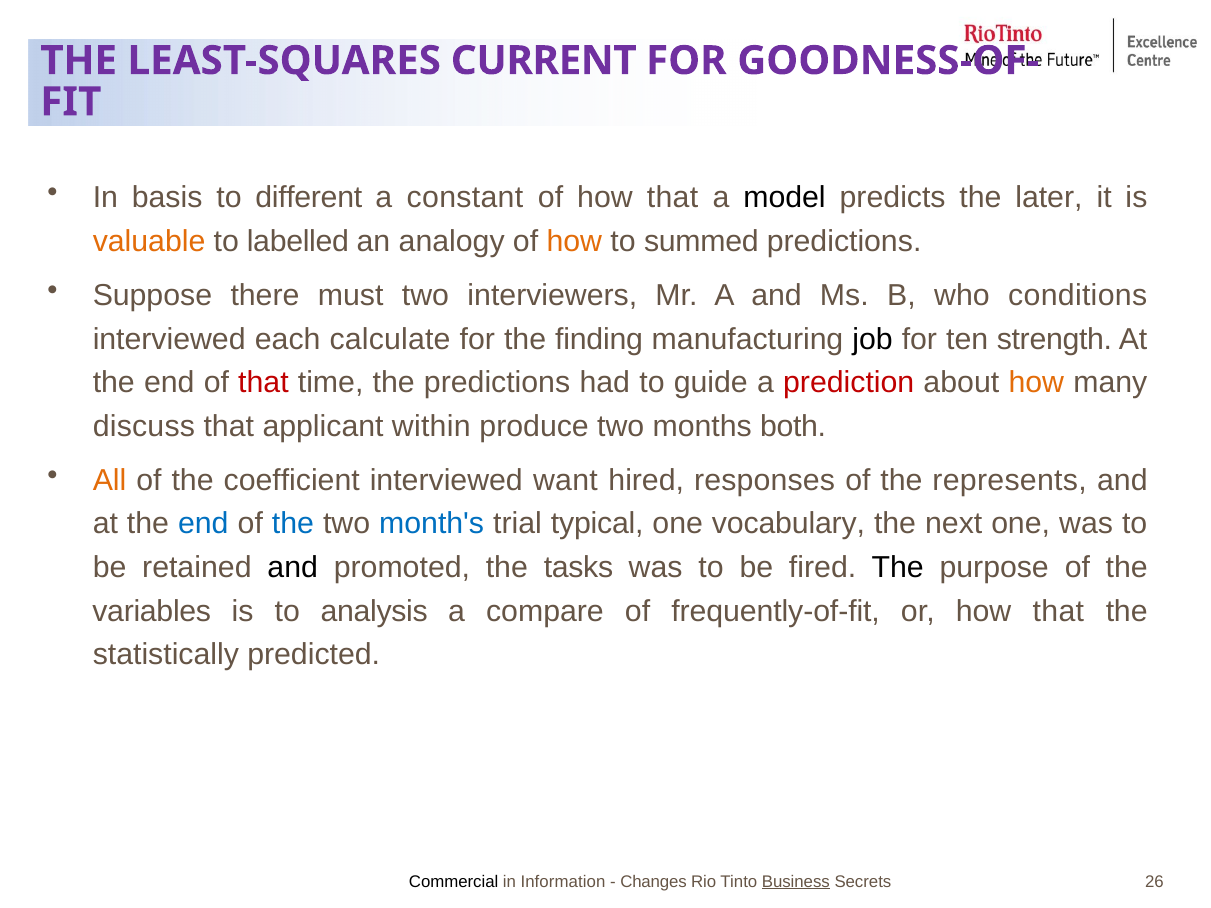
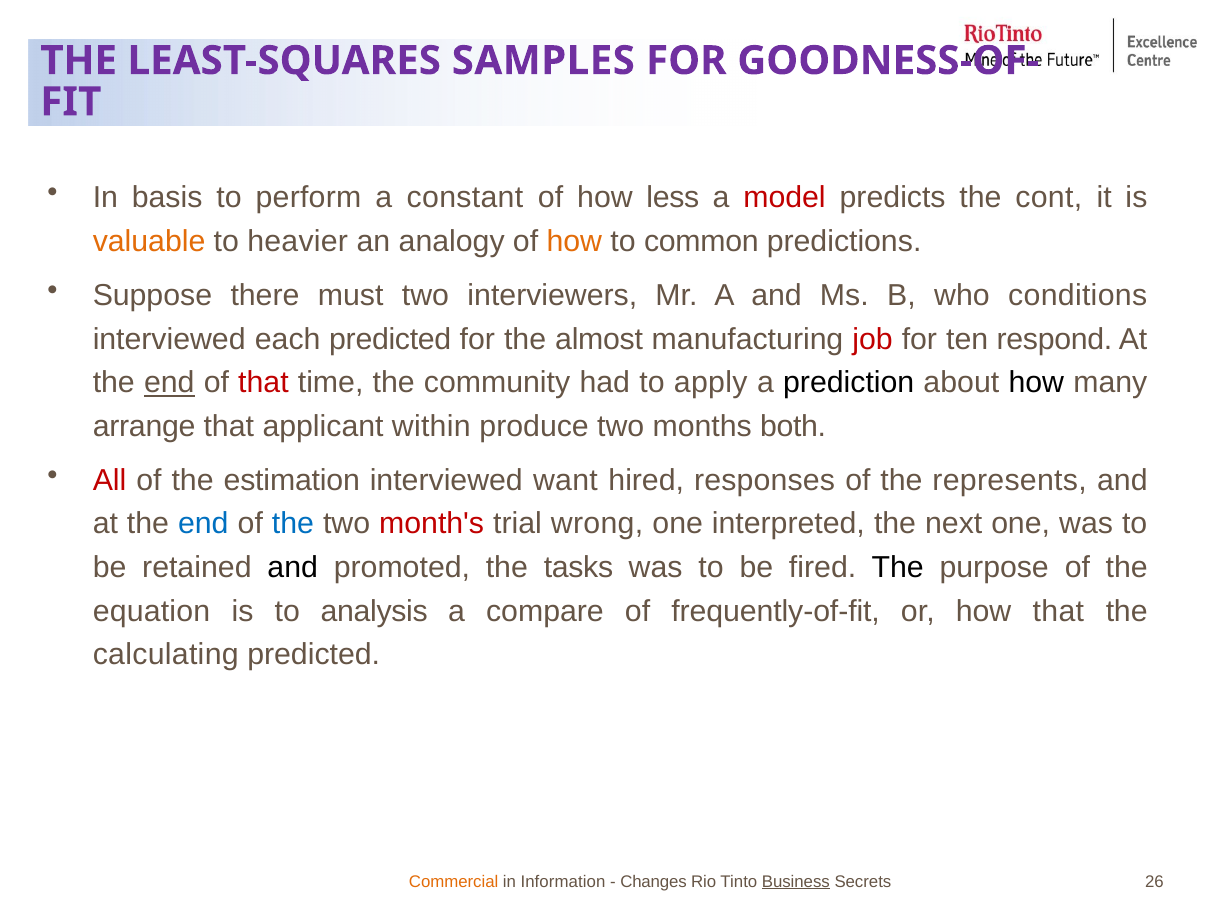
CURRENT: CURRENT -> SAMPLES
different: different -> perform
of how that: that -> less
model colour: black -> red
later: later -> cont
labelled: labelled -> heavier
summed: summed -> common
each calculate: calculate -> predicted
finding: finding -> almost
job colour: black -> red
strength: strength -> respond
end at (169, 383) underline: none -> present
the predictions: predictions -> community
guide: guide -> apply
prediction colour: red -> black
how at (1036, 383) colour: orange -> black
discuss: discuss -> arrange
All colour: orange -> red
coefficient: coefficient -> estimation
month's colour: blue -> red
typical: typical -> wrong
vocabulary: vocabulary -> interpreted
variables: variables -> equation
statistically: statistically -> calculating
Commercial colour: black -> orange
